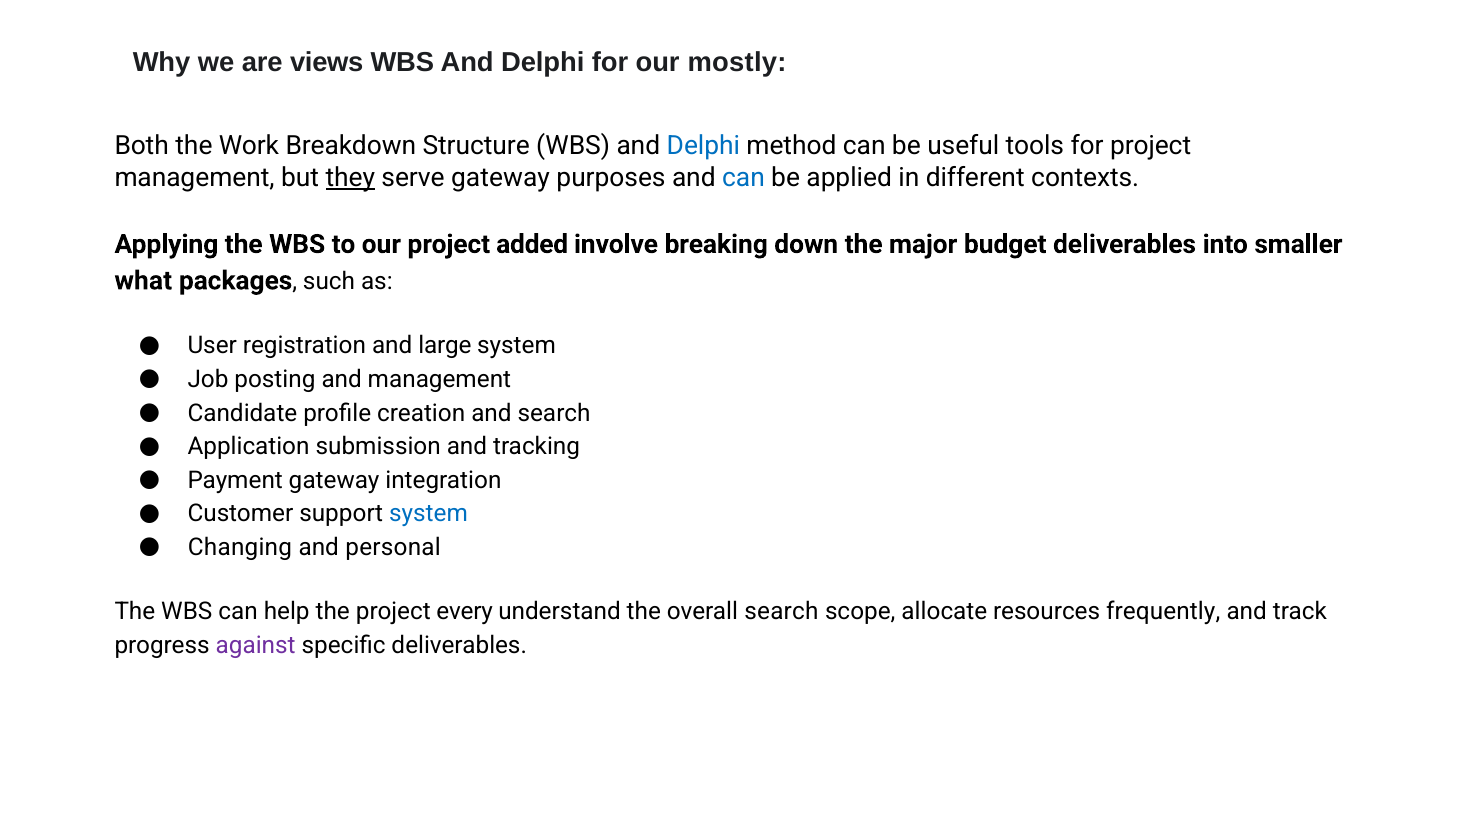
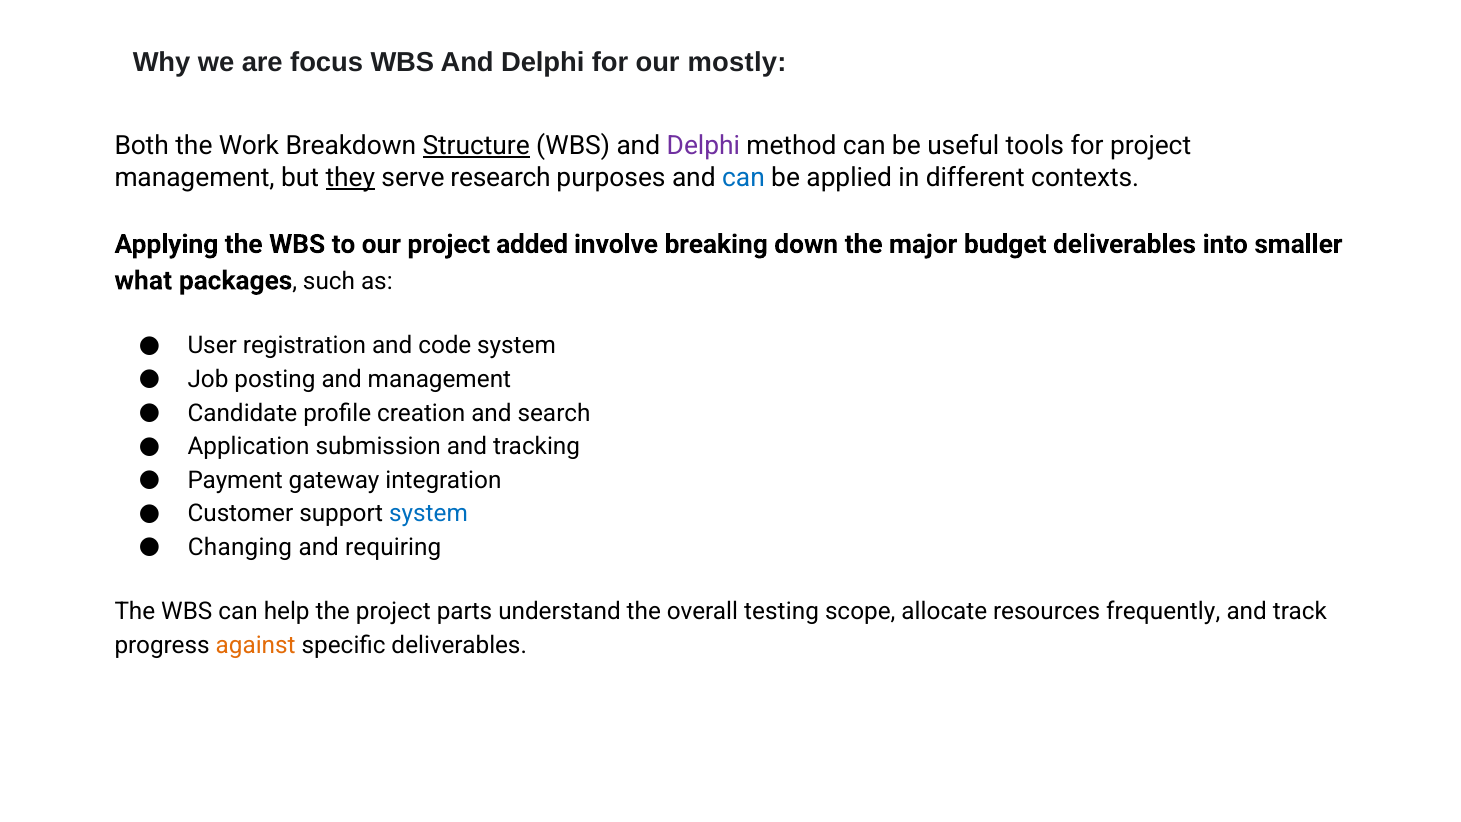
views: views -> focus
Structure underline: none -> present
Delphi at (703, 146) colour: blue -> purple
serve gateway: gateway -> research
large: large -> code
personal: personal -> requiring
every: every -> parts
overall search: search -> testing
against colour: purple -> orange
